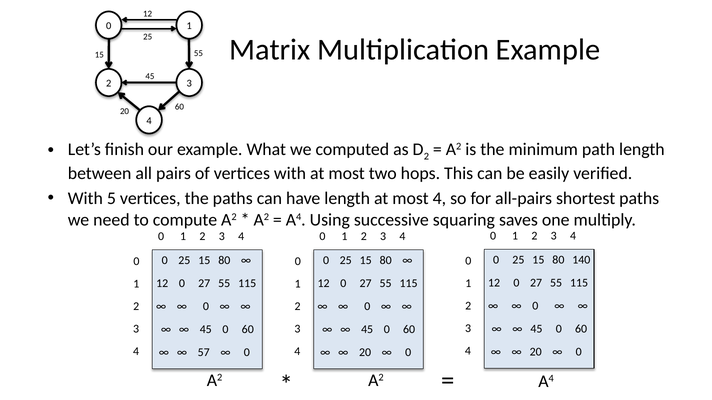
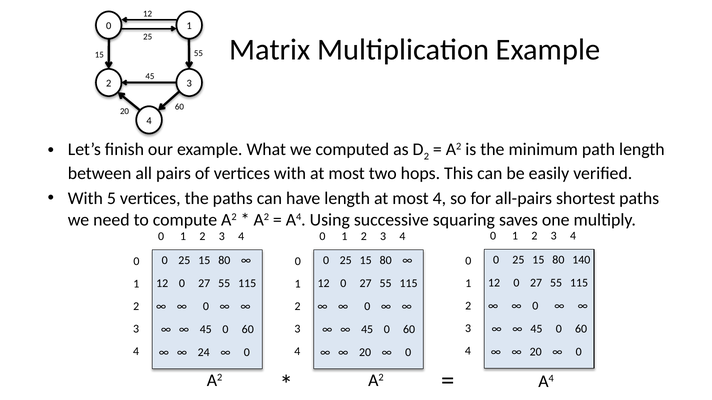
57: 57 -> 24
